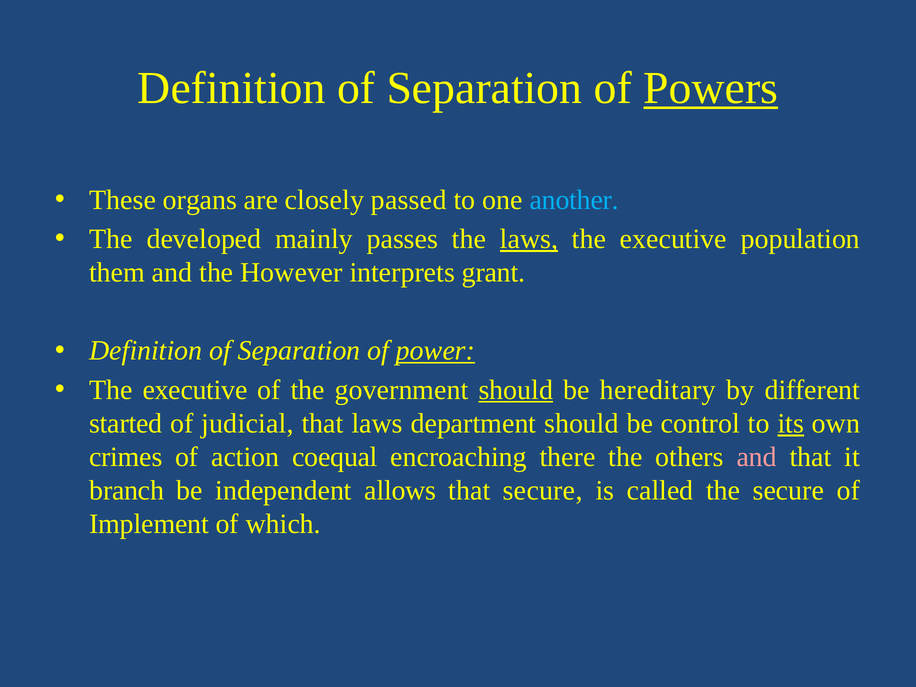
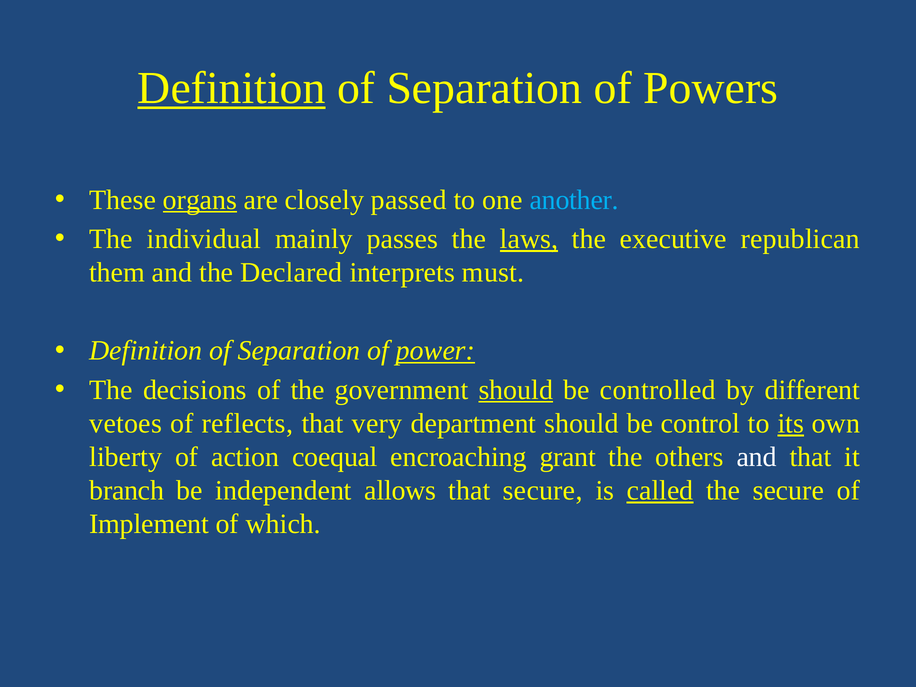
Definition at (232, 88) underline: none -> present
Powers underline: present -> none
organs underline: none -> present
developed: developed -> individual
population: population -> republican
However: However -> Declared
grant: grant -> must
executive at (195, 390): executive -> decisions
hereditary: hereditary -> controlled
started: started -> vetoes
judicial: judicial -> reflects
that laws: laws -> very
crimes: crimes -> liberty
there: there -> grant
and at (757, 457) colour: pink -> white
called underline: none -> present
